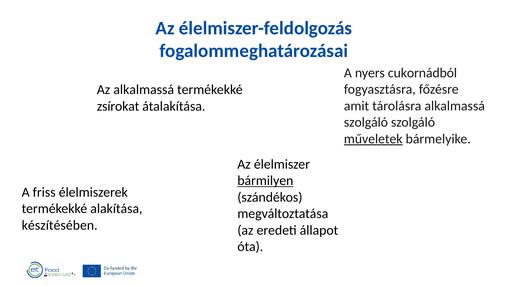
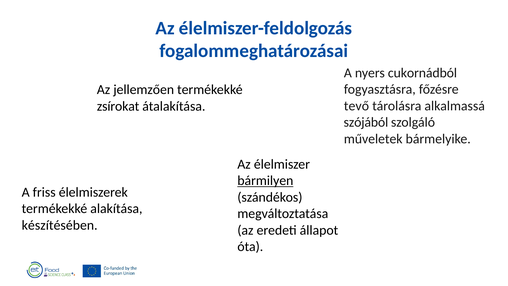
Az alkalmassá: alkalmassá -> jellemzően
amit: amit -> tevő
szolgáló at (366, 122): szolgáló -> szójából
műveletek underline: present -> none
